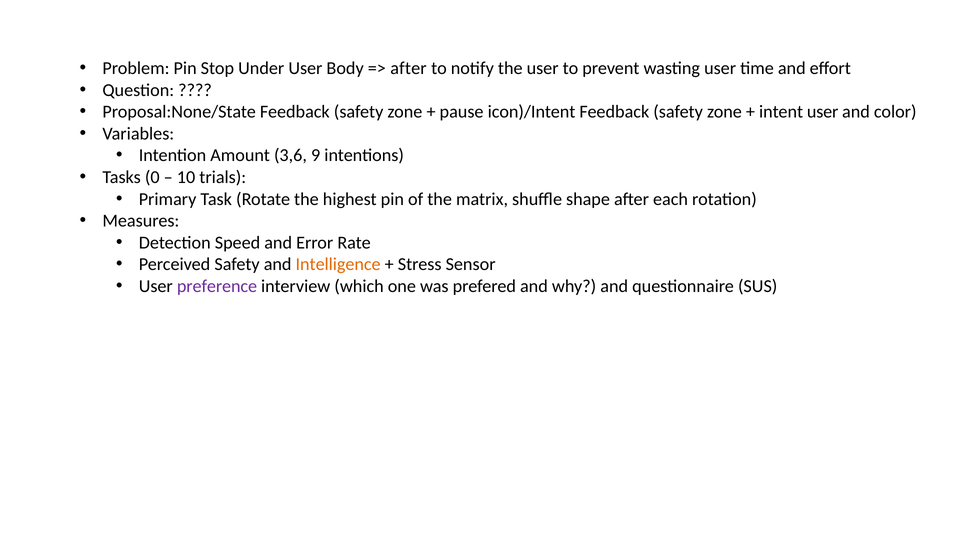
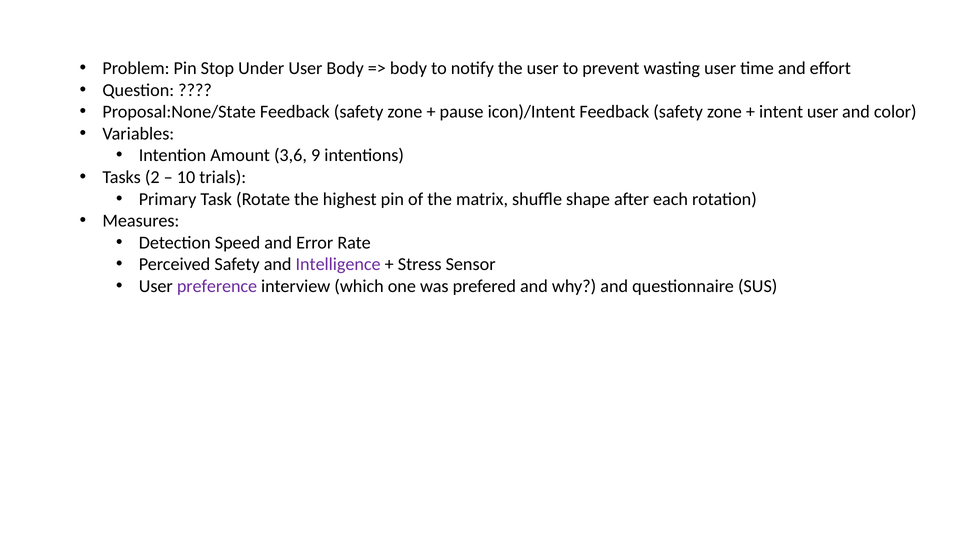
after at (408, 68): after -> body
0: 0 -> 2
Intelligence colour: orange -> purple
